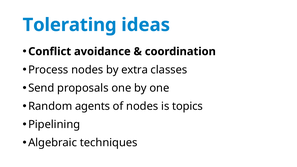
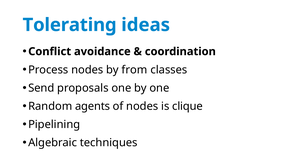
extra: extra -> from
topics: topics -> clique
